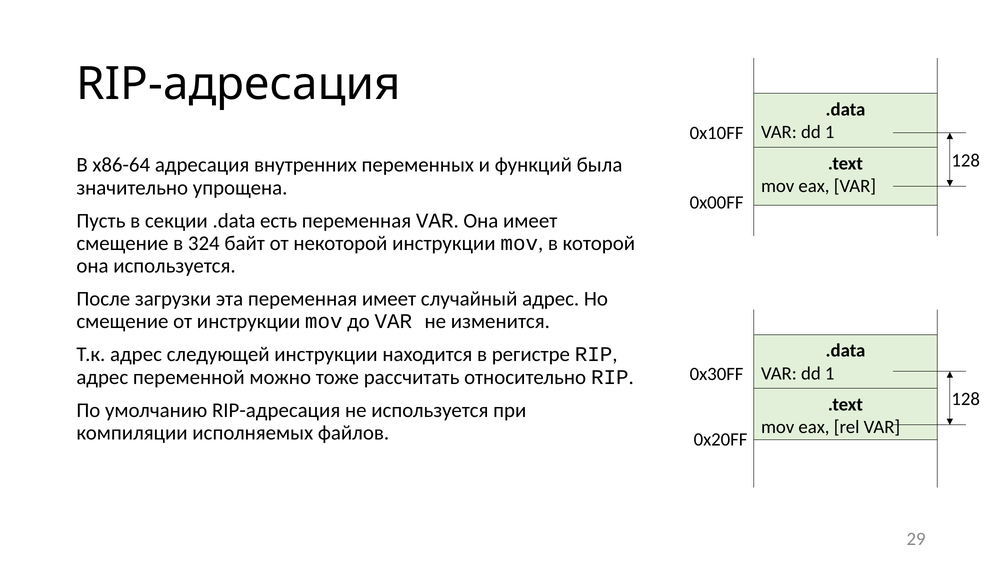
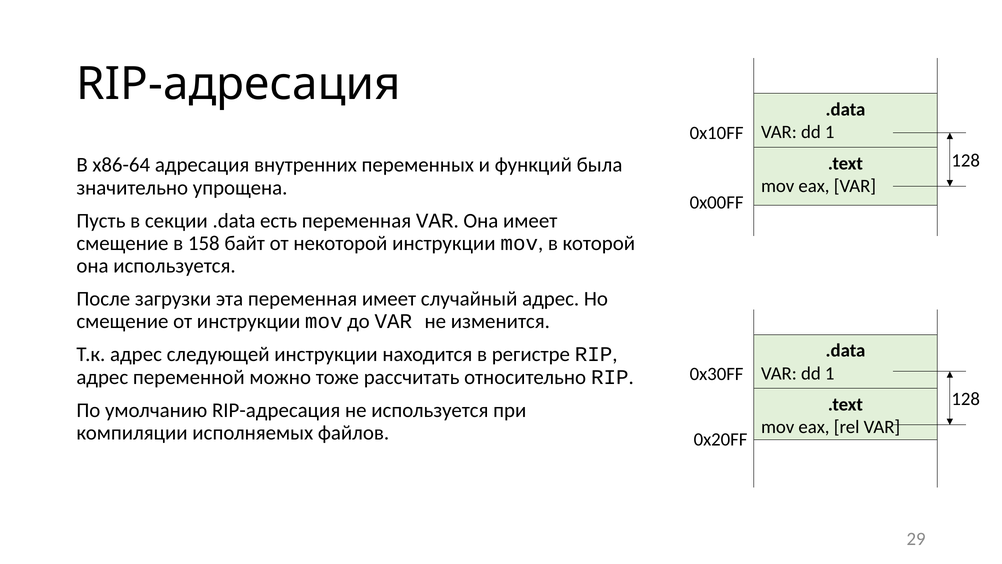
324: 324 -> 158
